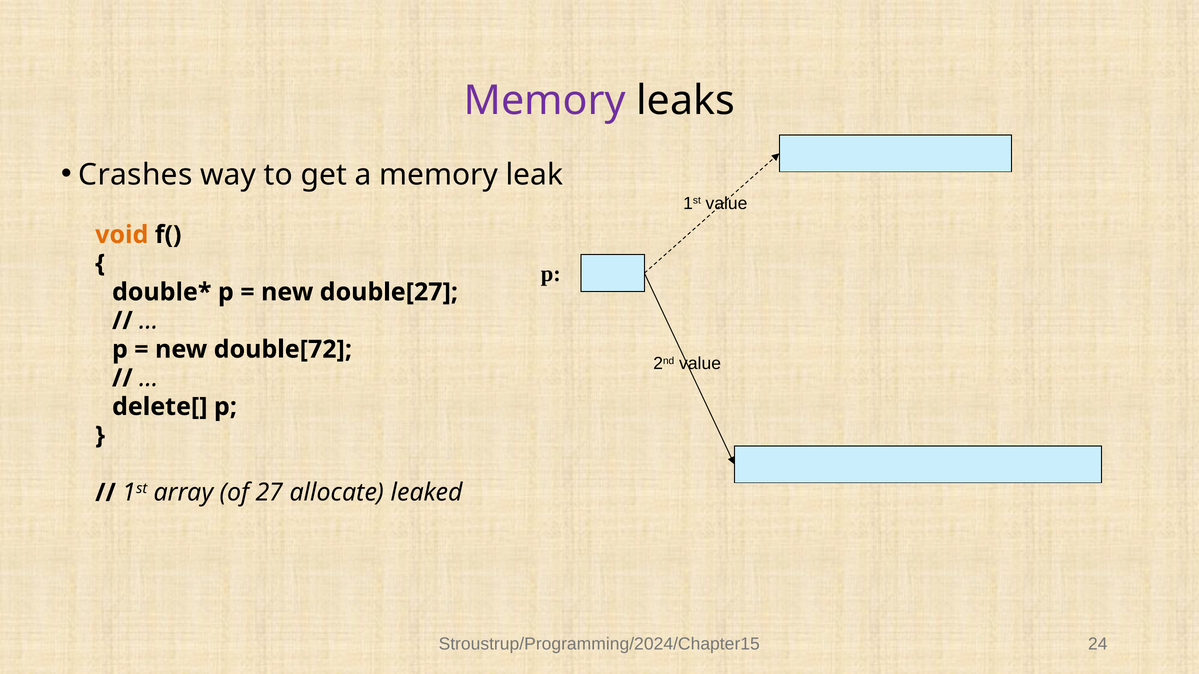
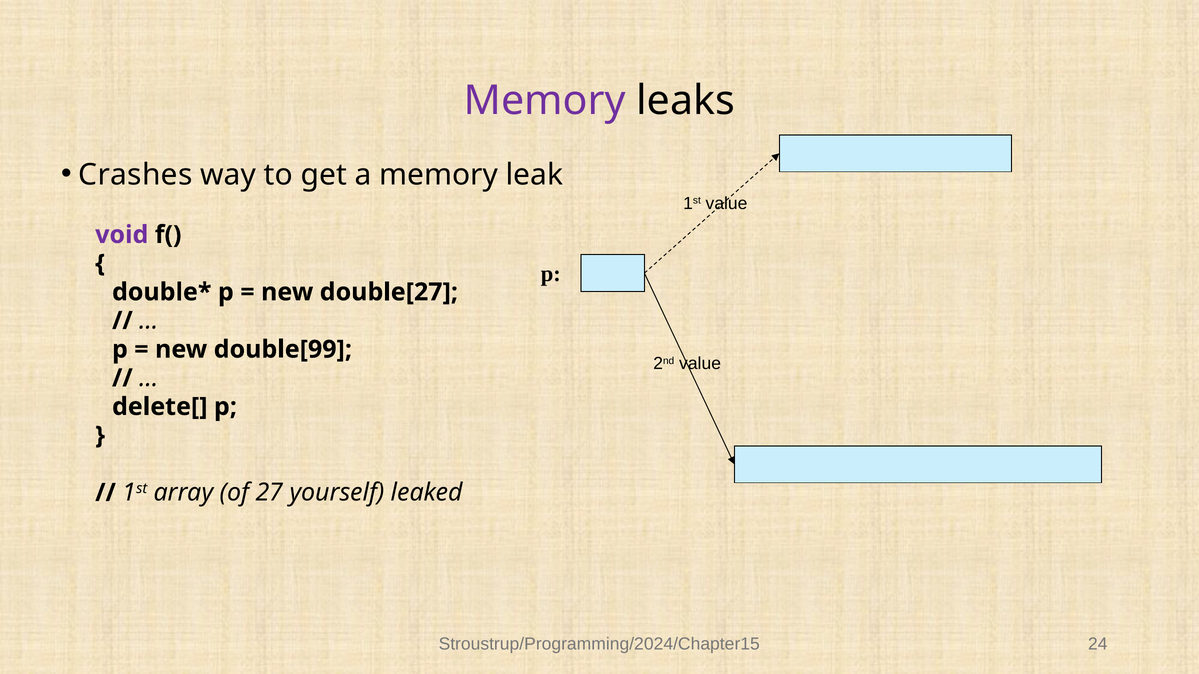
void colour: orange -> purple
double[72: double[72 -> double[99
allocate: allocate -> yourself
